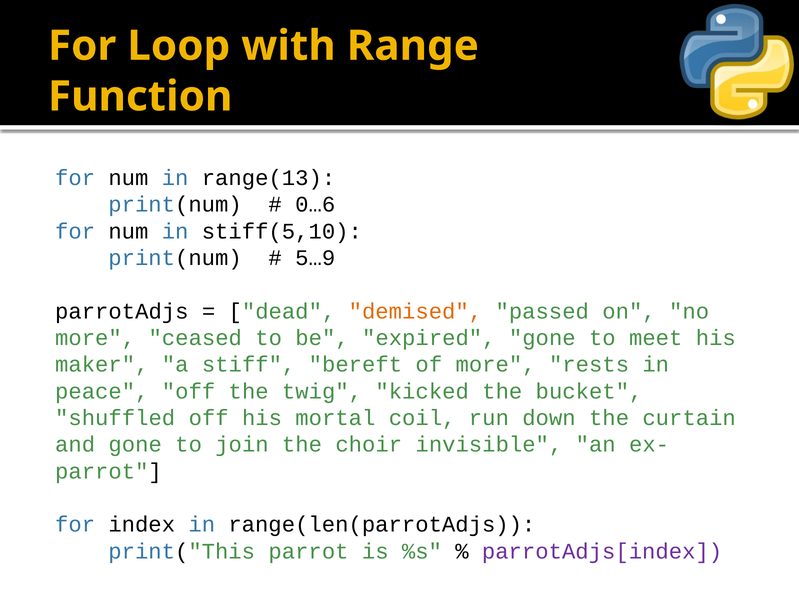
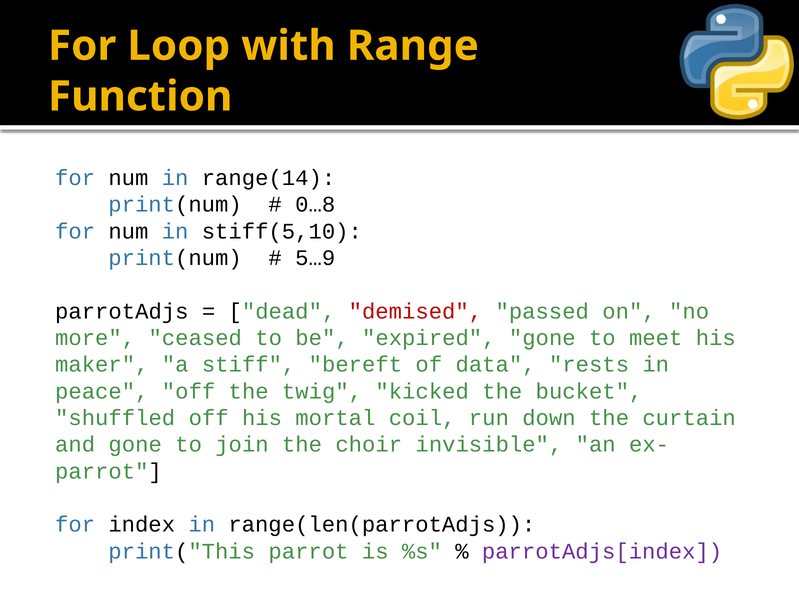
range(13: range(13 -> range(14
0…6: 0…6 -> 0…8
demised colour: orange -> red
of more: more -> data
